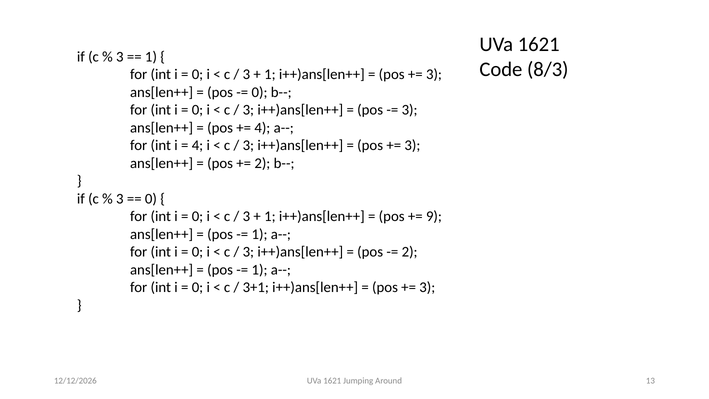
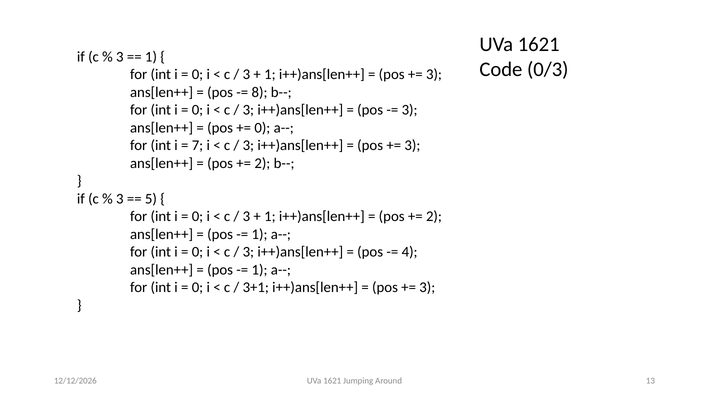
8/3: 8/3 -> 0/3
0 at (260, 92): 0 -> 8
4 at (262, 128): 4 -> 0
4 at (197, 145): 4 -> 7
0 at (151, 199): 0 -> 5
9 at (434, 216): 9 -> 2
2 at (410, 252): 2 -> 4
